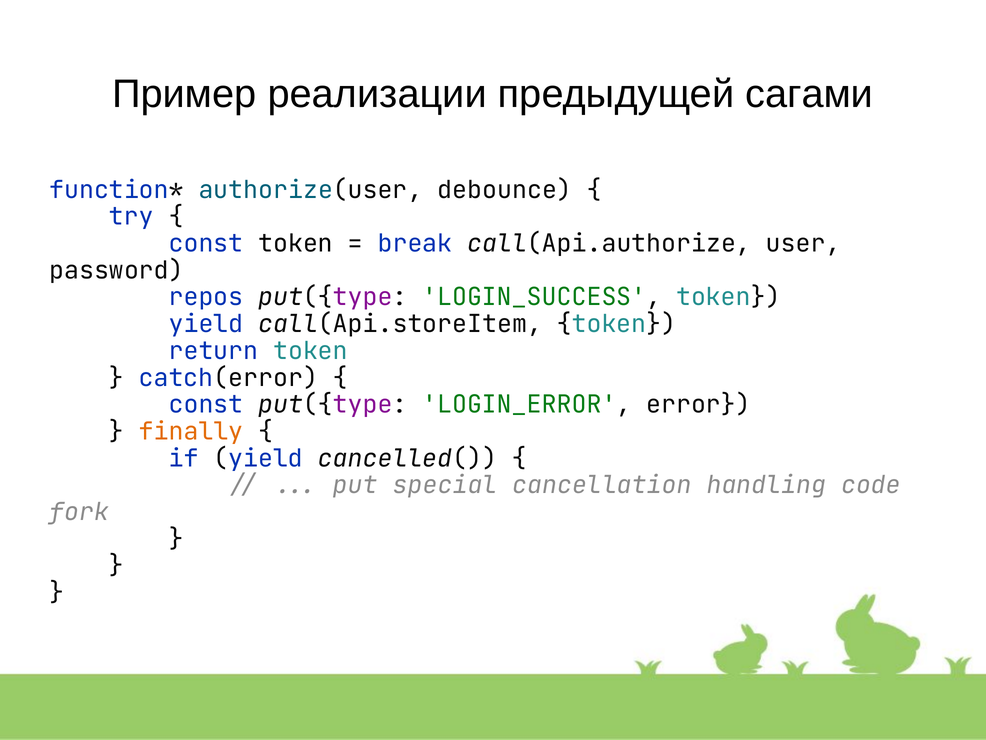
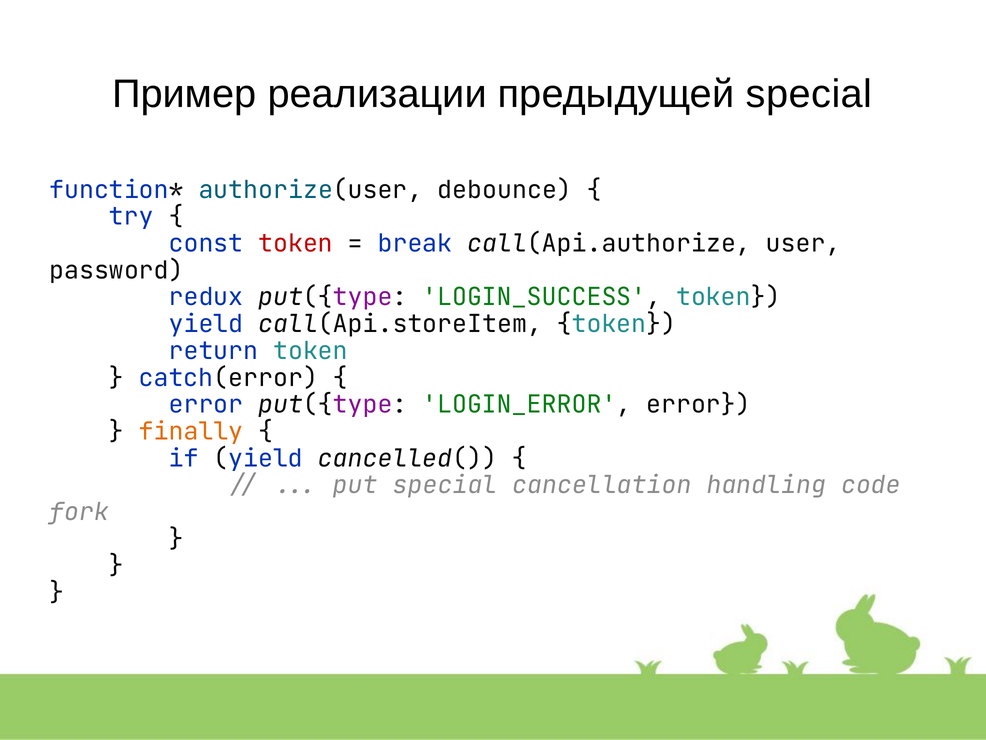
предыдущей сагами: сагами -> special
token at (296, 243) colour: black -> red
repos: repos -> redux
const at (206, 404): const -> error
